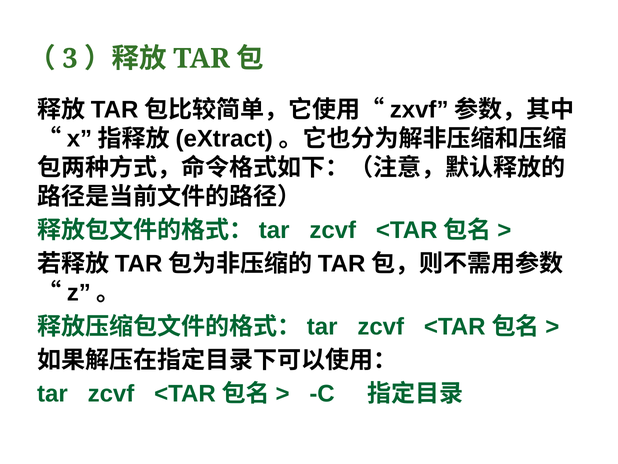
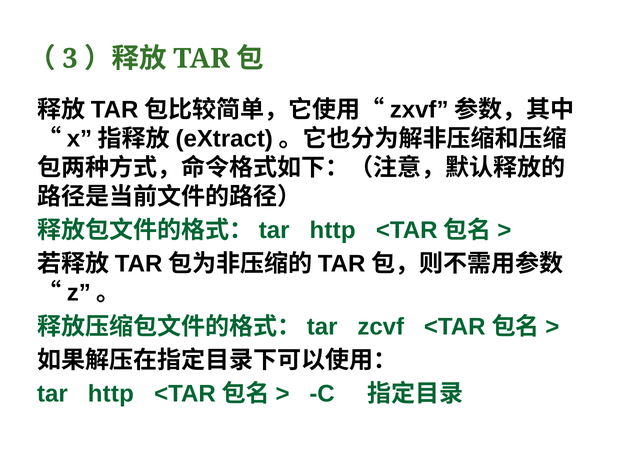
zcvf at (333, 230): zcvf -> http
zcvf at (111, 394): zcvf -> http
